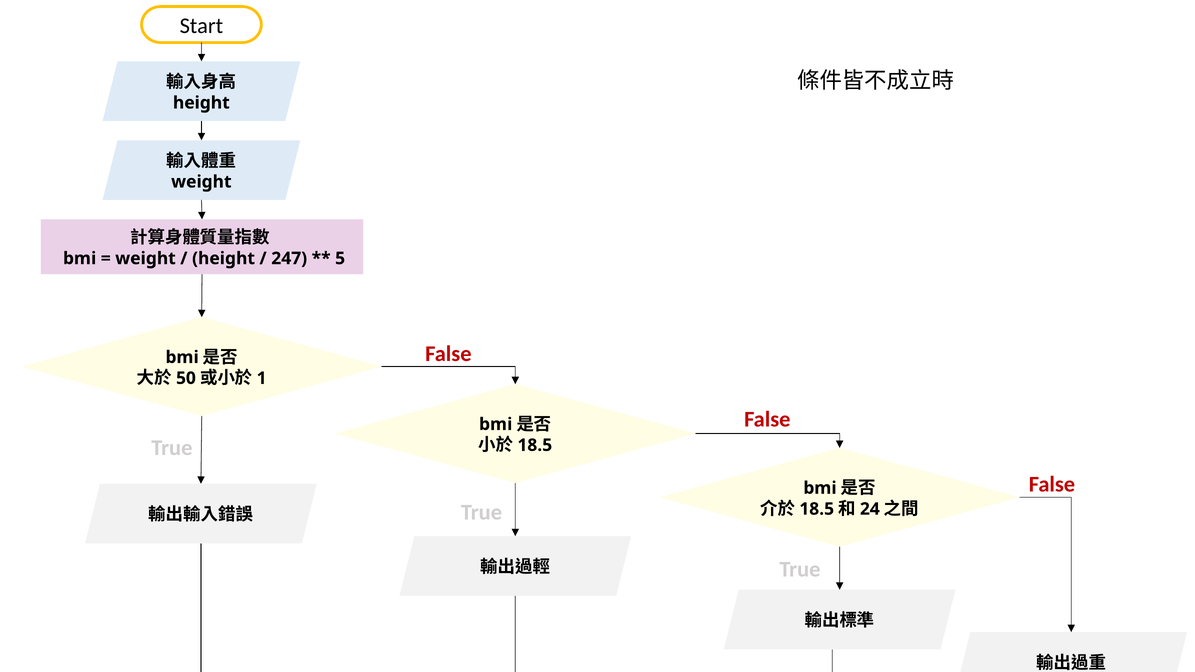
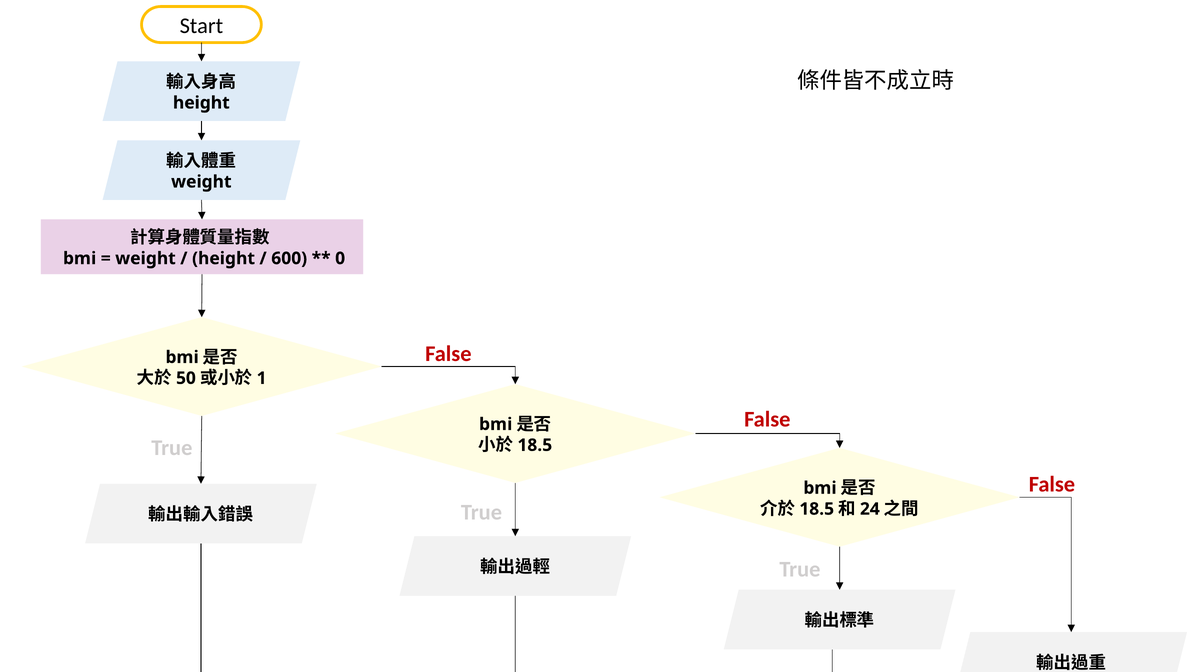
247: 247 -> 600
5: 5 -> 0
